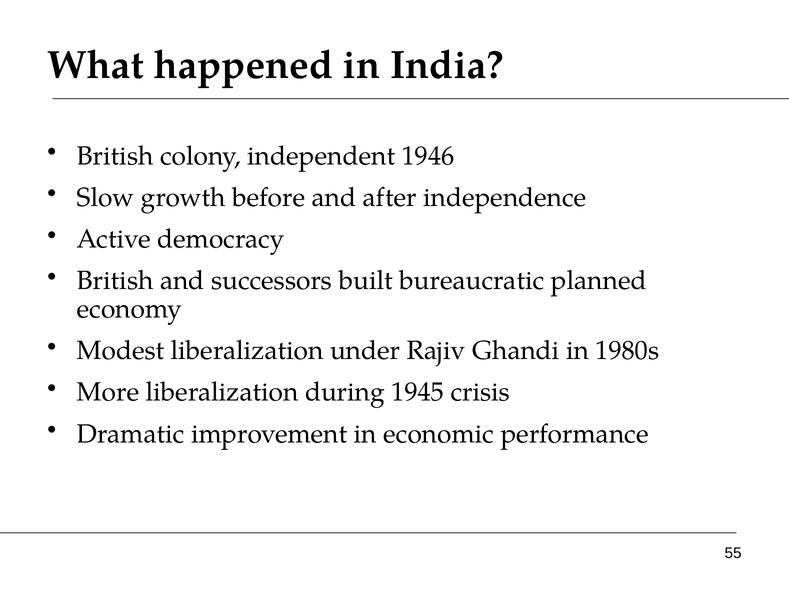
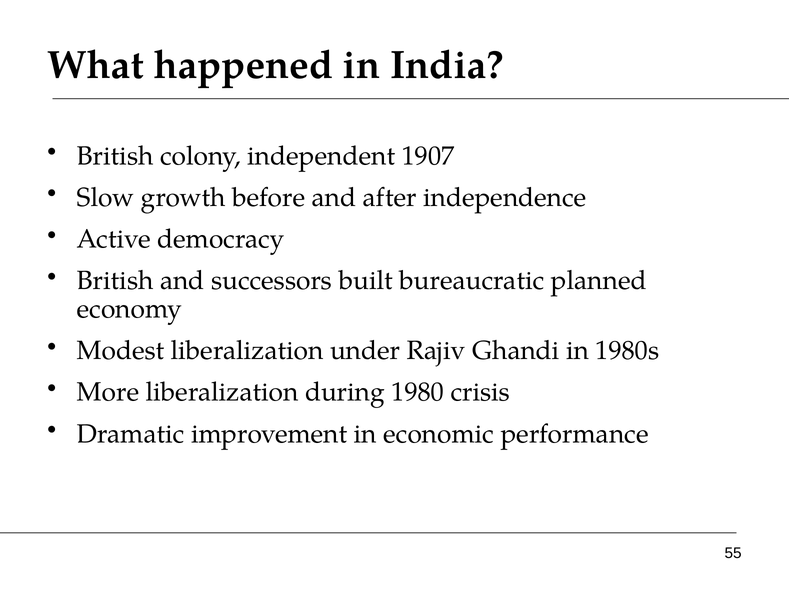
1946: 1946 -> 1907
1945: 1945 -> 1980
